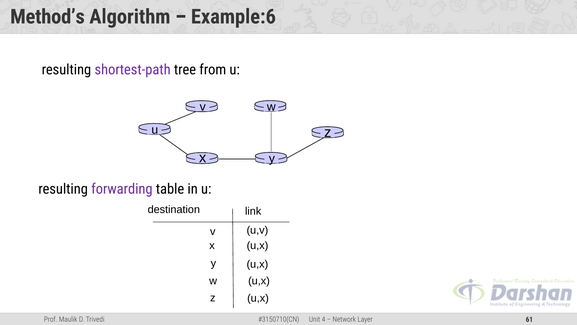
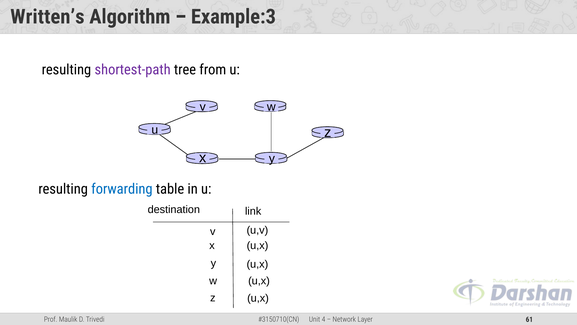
Method’s: Method’s -> Written’s
Example:6: Example:6 -> Example:3
forwarding colour: purple -> blue
